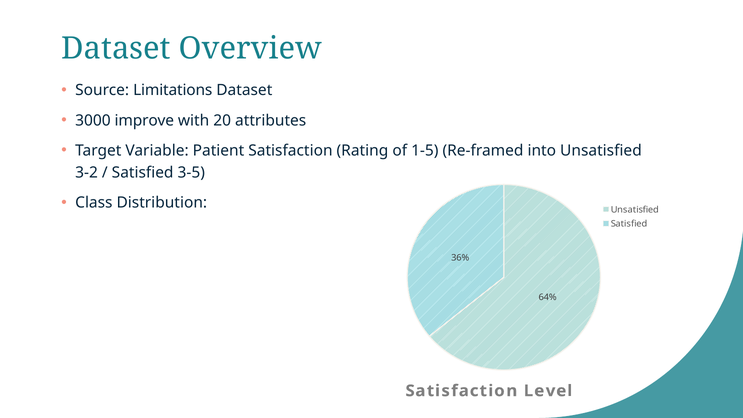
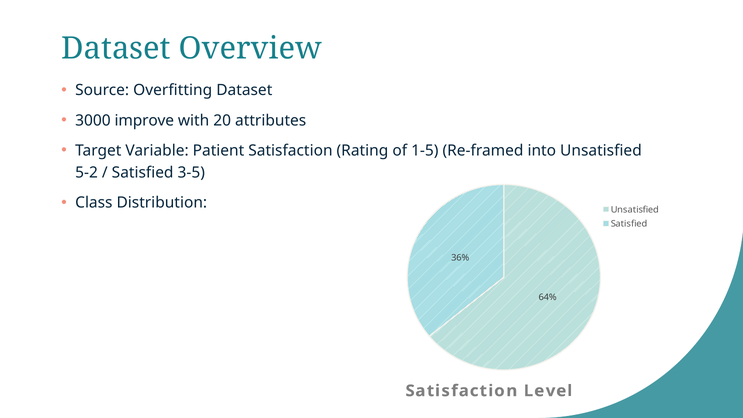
Limitations: Limitations -> Overfitting
3-2: 3-2 -> 5-2
